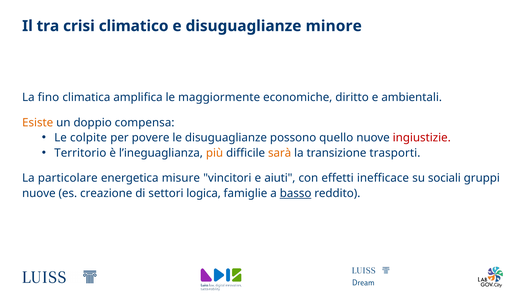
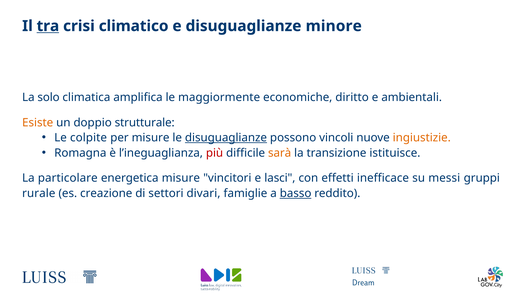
tra underline: none -> present
fino: fino -> solo
compensa: compensa -> strutturale
per povere: povere -> misure
disuguaglianze at (226, 138) underline: none -> present
quello: quello -> vincoli
ingiustizie colour: red -> orange
Territorio: Territorio -> Romagna
più colour: orange -> red
trasporti: trasporti -> istituisce
aiuti: aiuti -> lasci
sociali: sociali -> messi
nuove at (39, 193): nuove -> rurale
logica: logica -> divari
